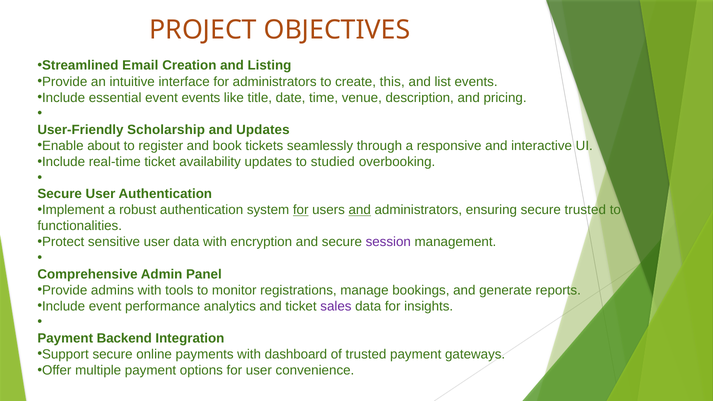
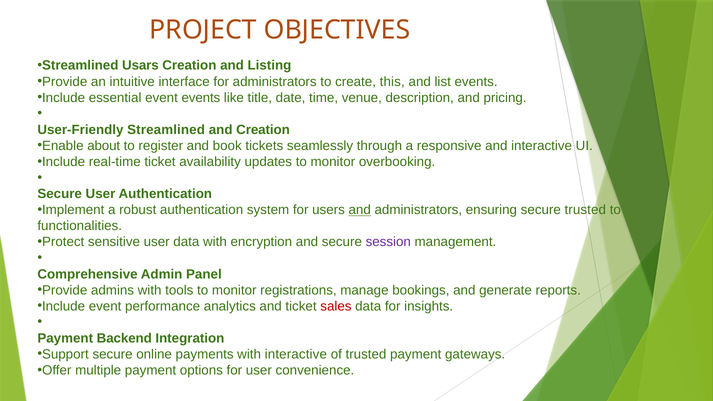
Email: Email -> Usars
User-Friendly Scholarship: Scholarship -> Streamlined
and Updates: Updates -> Creation
updates to studied: studied -> monitor
for at (301, 210) underline: present -> none
sales colour: purple -> red
with dashboard: dashboard -> interactive
